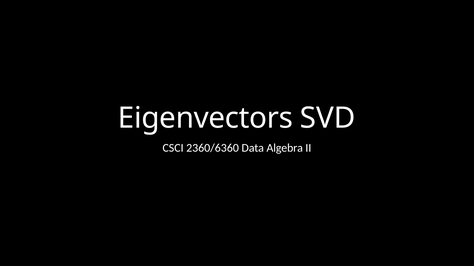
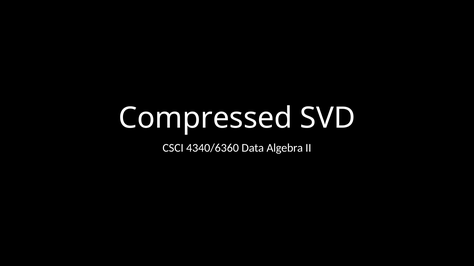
Eigenvectors: Eigenvectors -> Compressed
2360/6360: 2360/6360 -> 4340/6360
